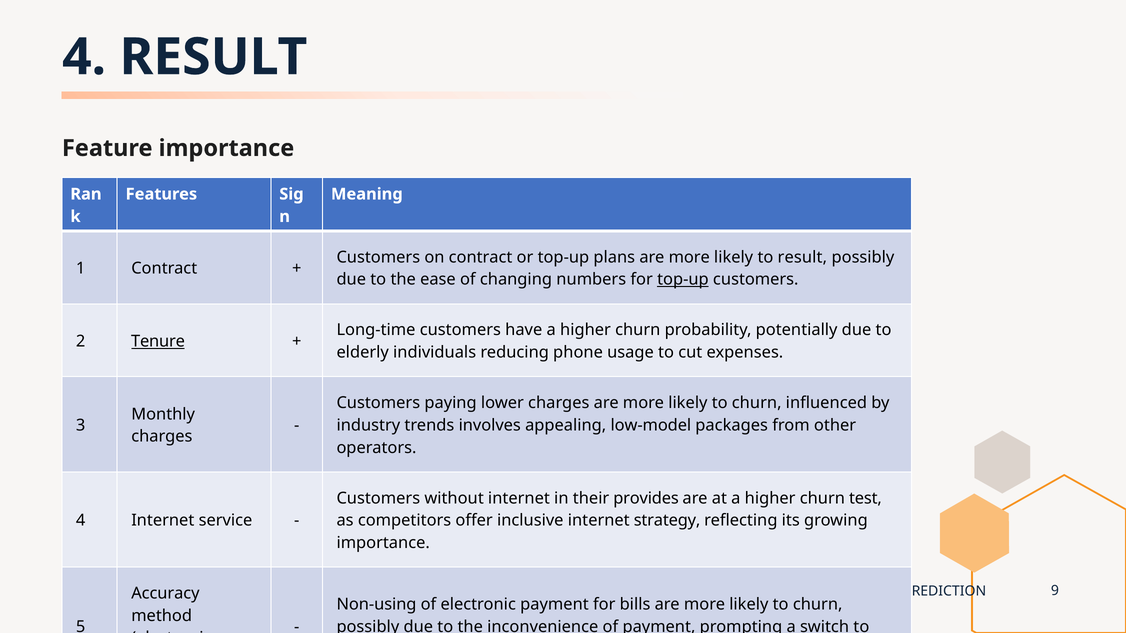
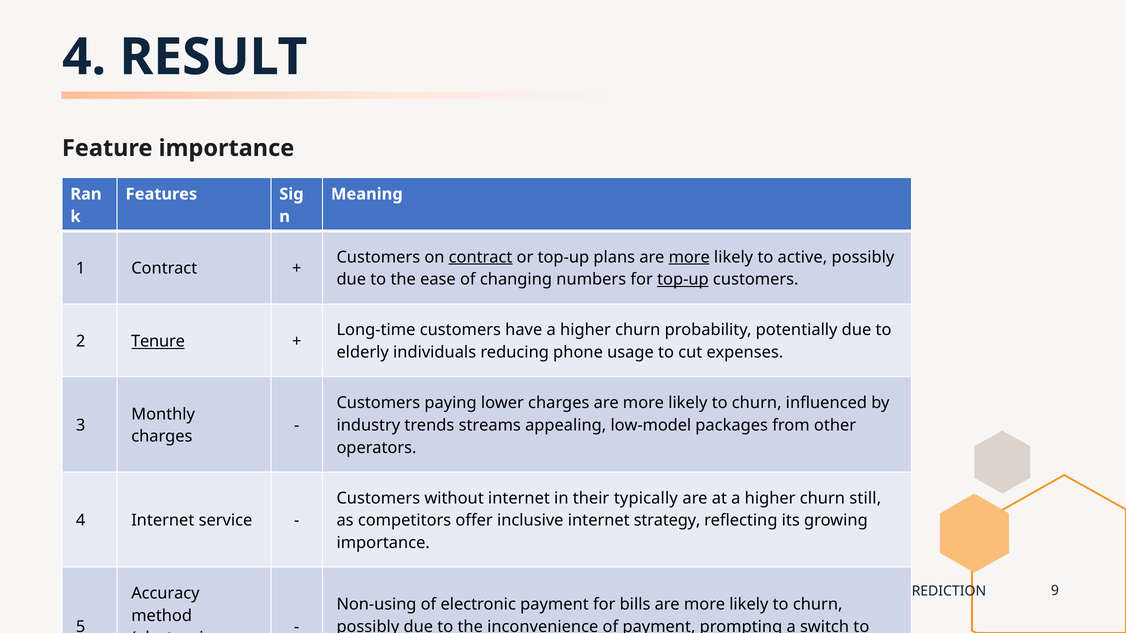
contract at (481, 257) underline: none -> present
more at (689, 257) underline: none -> present
to result: result -> active
involves: involves -> streams
provides: provides -> typically
test: test -> still
